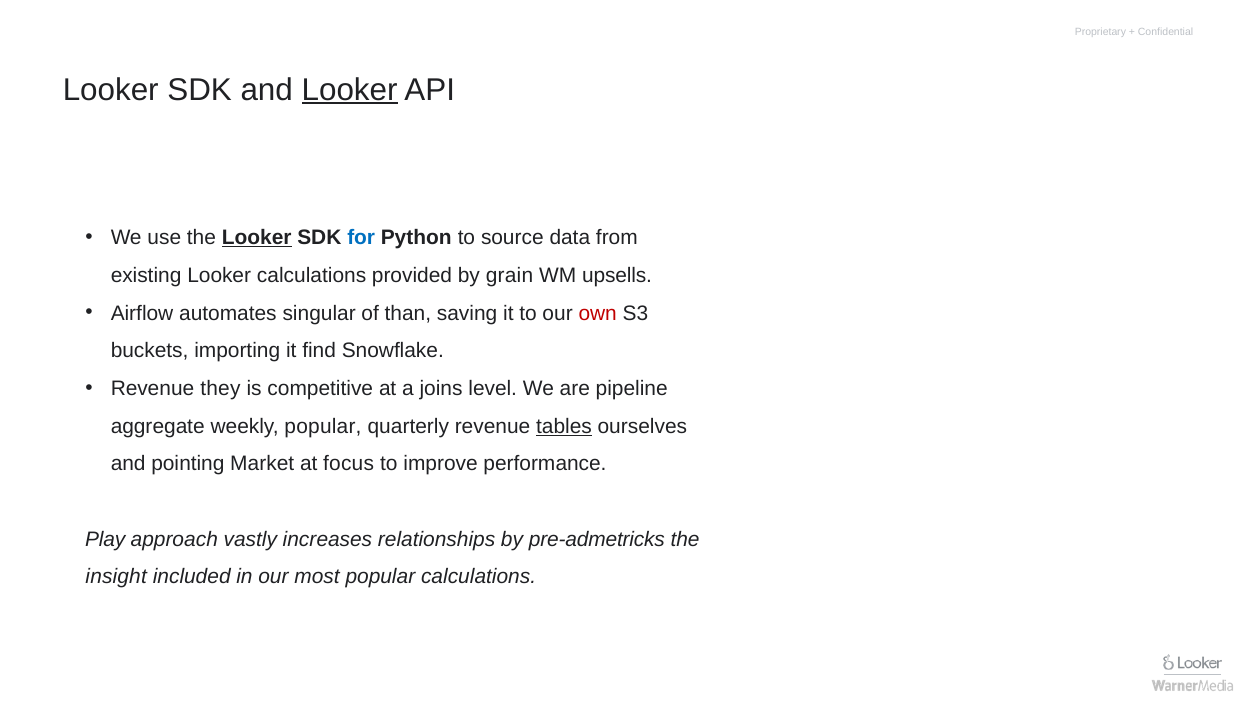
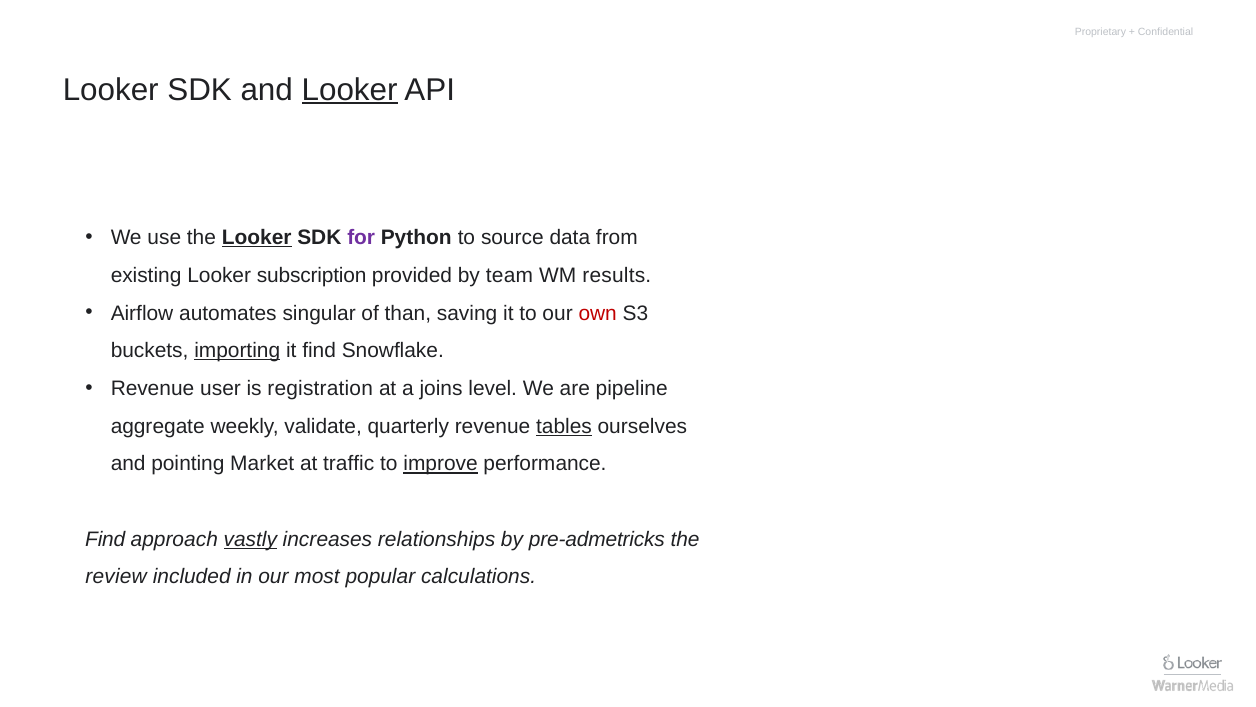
for colour: blue -> purple
Looker calculations: calculations -> subscription
grain: grain -> team
upsells: upsells -> results
importing underline: none -> present
they: they -> user
competitive: competitive -> registration
weekly popular: popular -> validate
focus: focus -> traffic
improve underline: none -> present
Play at (105, 539): Play -> Find
vastly underline: none -> present
insight: insight -> review
